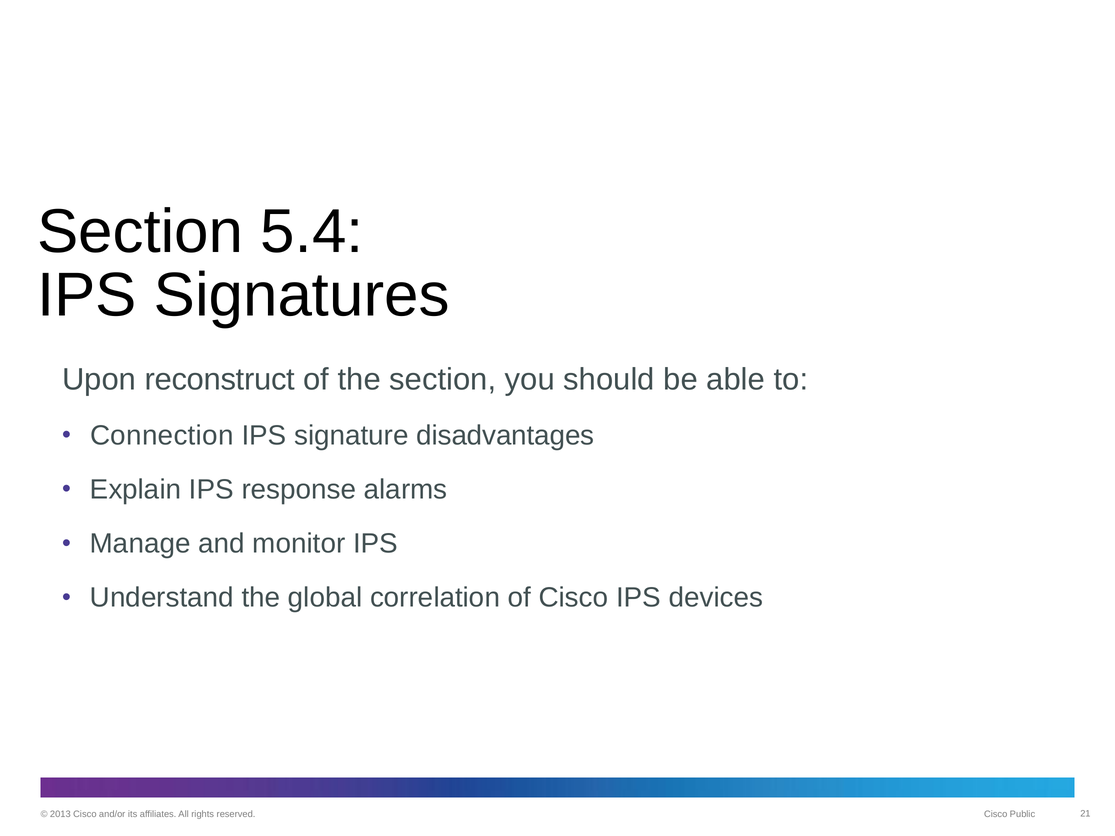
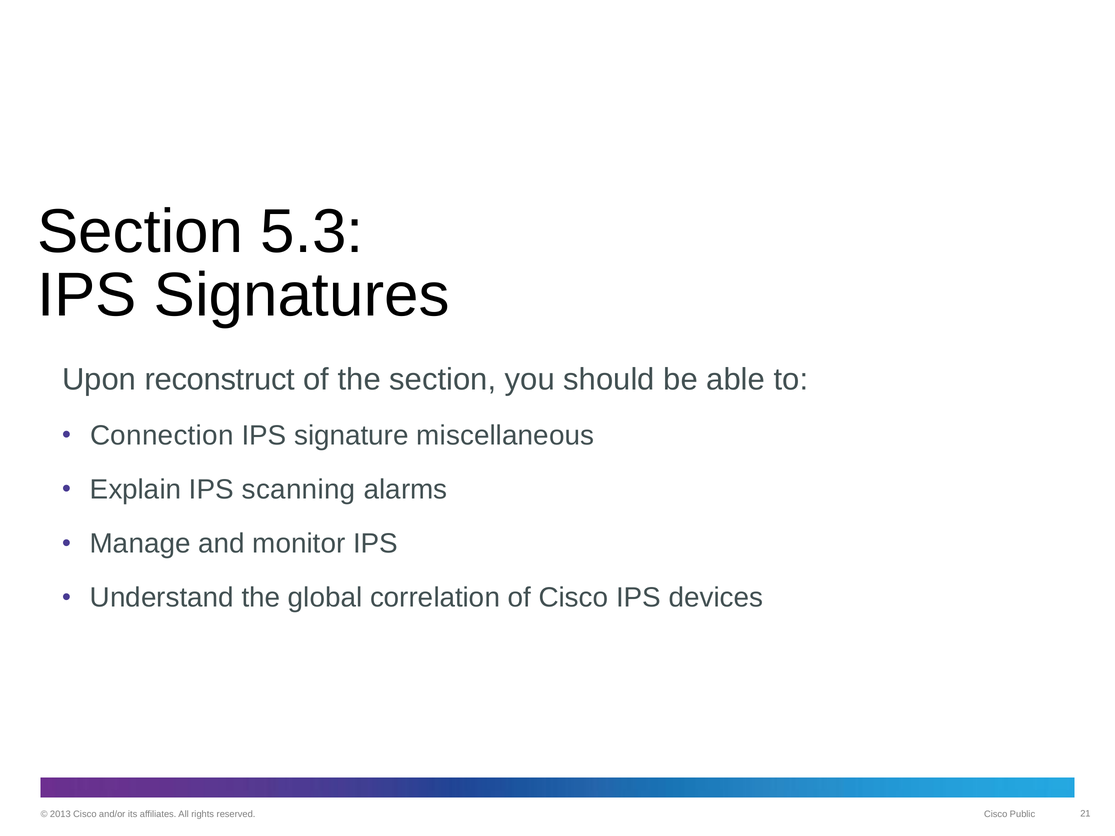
5.4: 5.4 -> 5.3
disadvantages: disadvantages -> miscellaneous
response: response -> scanning
